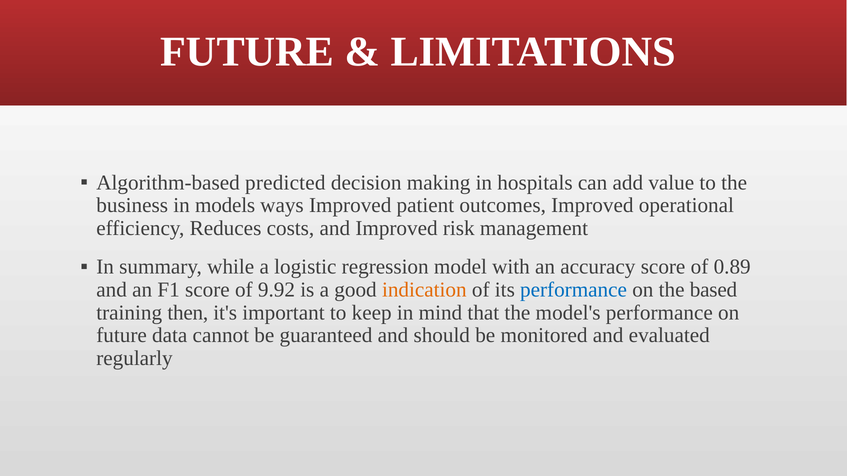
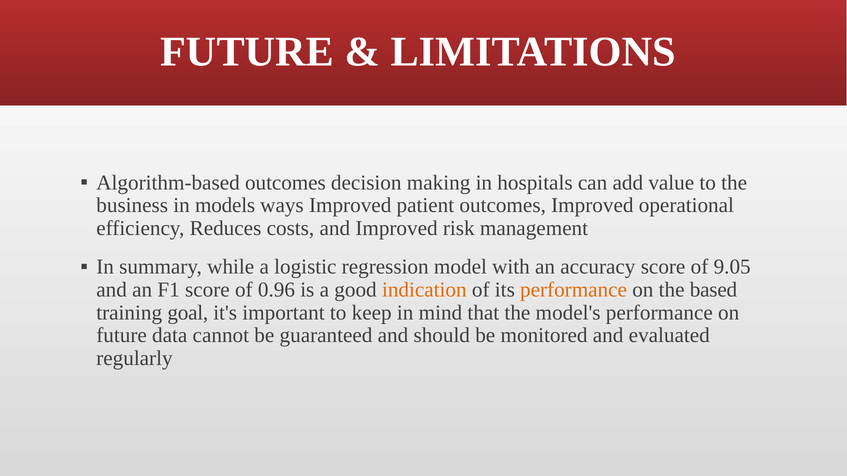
Algorithm-based predicted: predicted -> outcomes
0.89: 0.89 -> 9.05
9.92: 9.92 -> 0.96
performance at (574, 290) colour: blue -> orange
then: then -> goal
